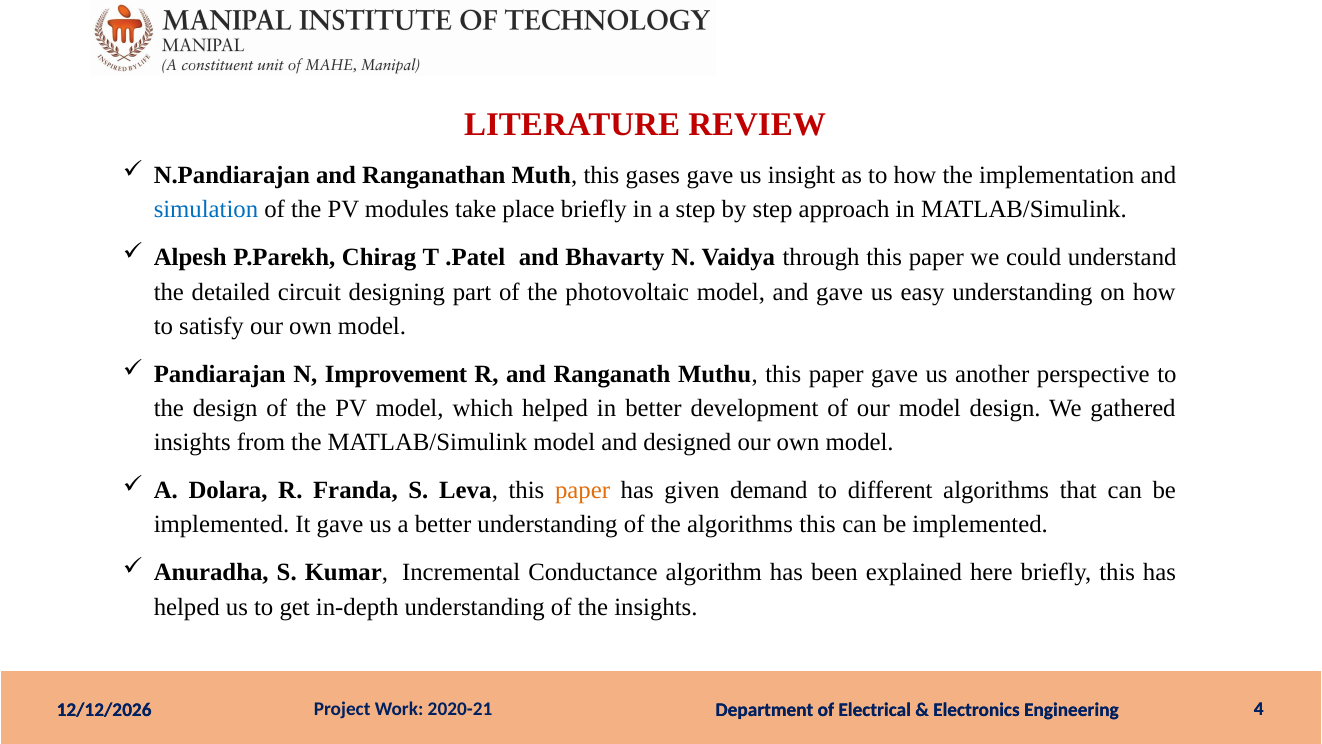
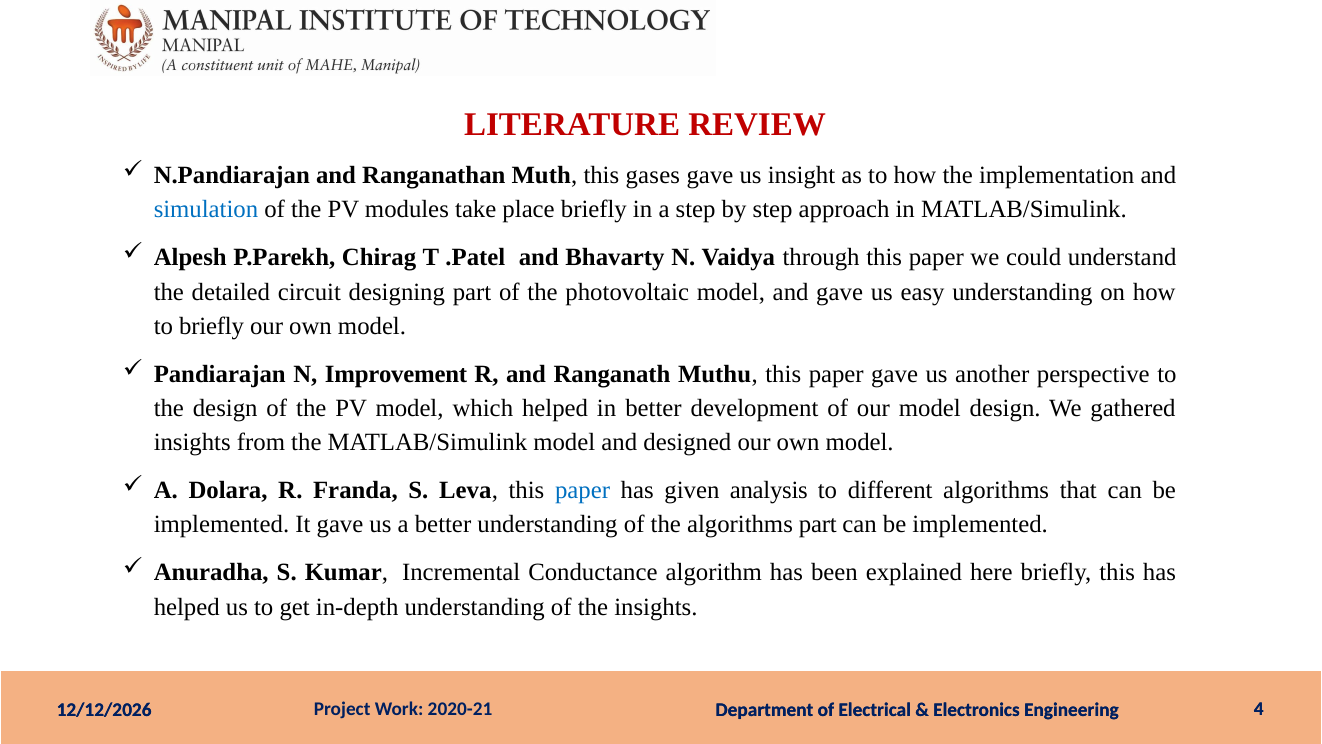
to satisfy: satisfy -> briefly
paper at (583, 490) colour: orange -> blue
demand: demand -> analysis
algorithms this: this -> part
